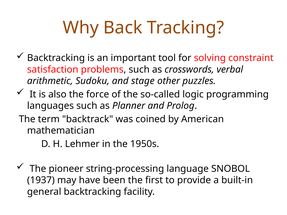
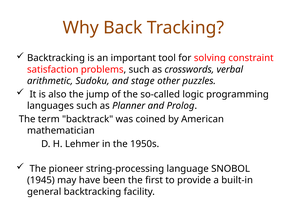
force: force -> jump
1937: 1937 -> 1945
